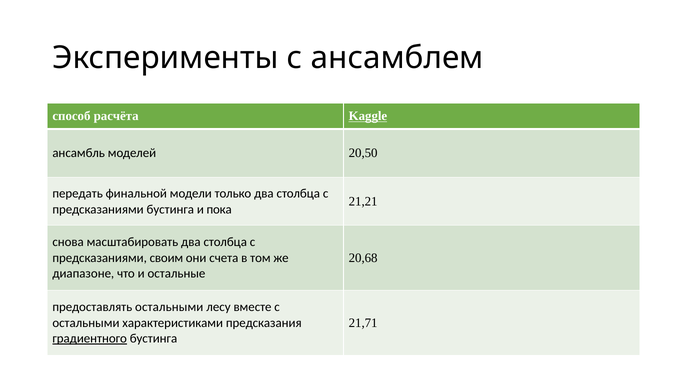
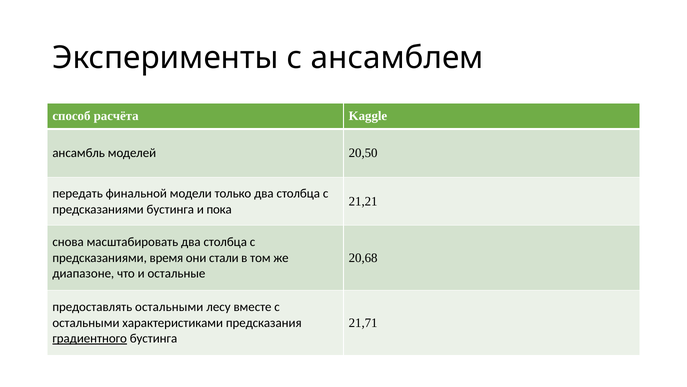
Kaggle underline: present -> none
своим: своим -> время
счета: счета -> стали
